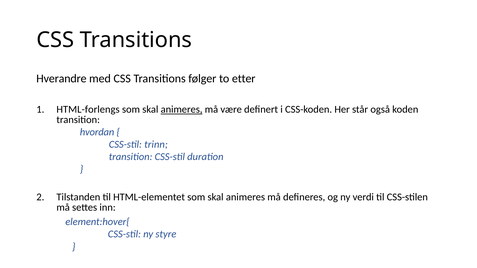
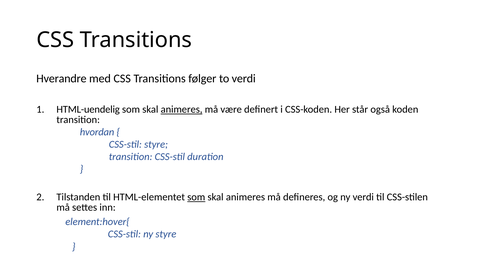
to etter: etter -> verdi
HTML-forlengs: HTML-forlengs -> HTML-uendelig
CSS-stil trinn: trinn -> styre
som at (196, 197) underline: none -> present
